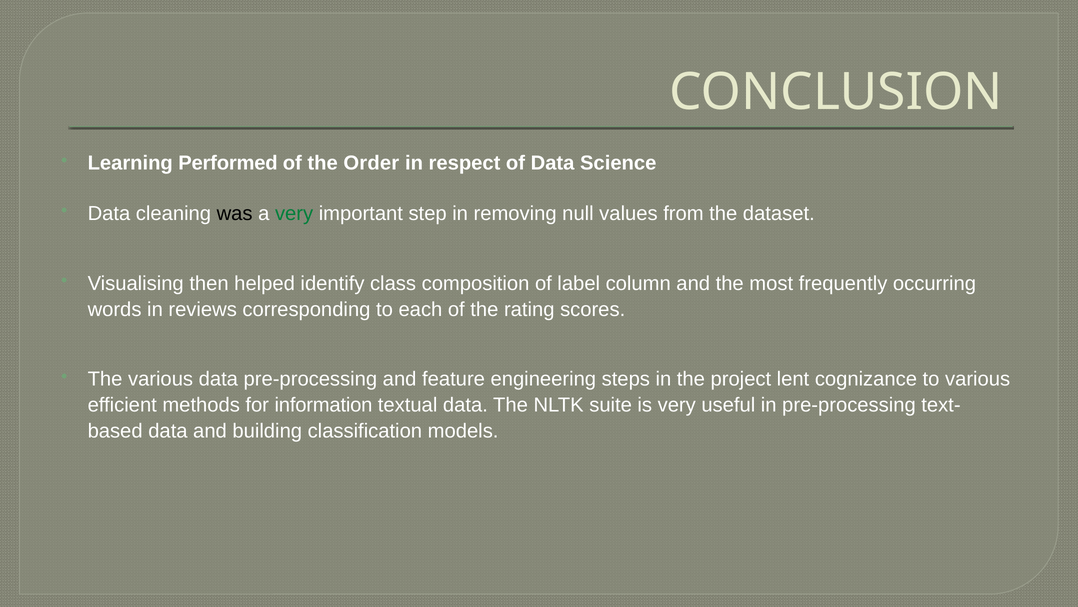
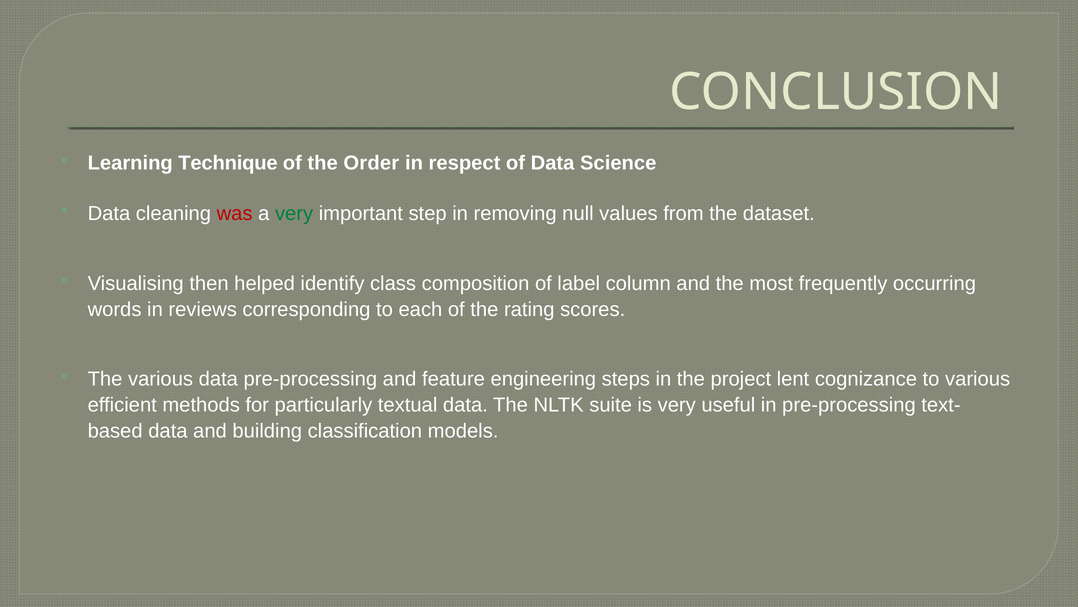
Performed: Performed -> Technique
was colour: black -> red
information: information -> particularly
